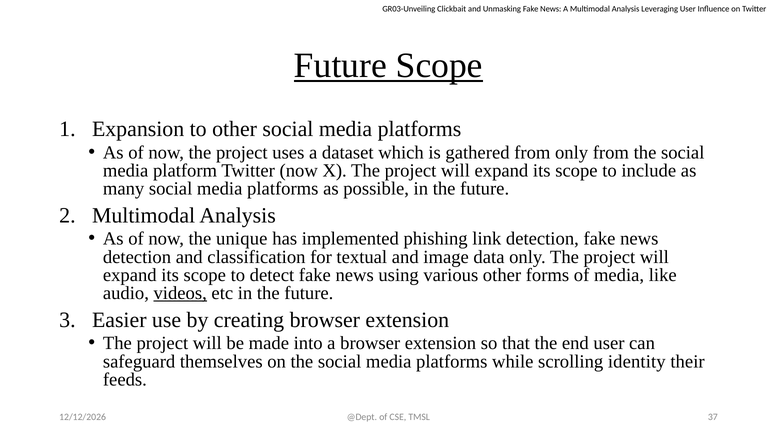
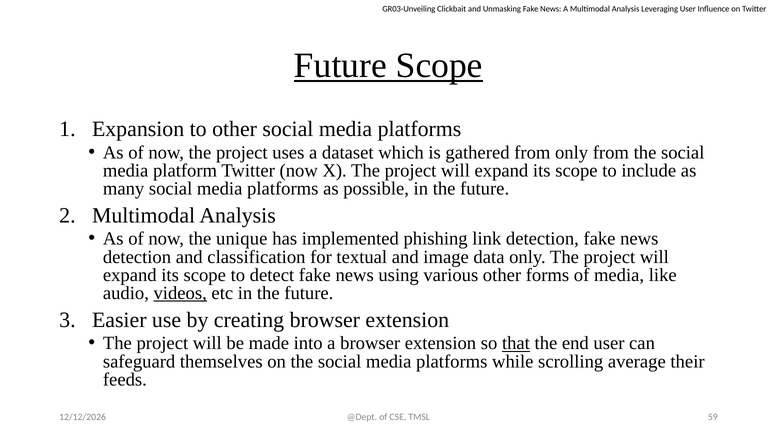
that underline: none -> present
identity: identity -> average
37: 37 -> 59
